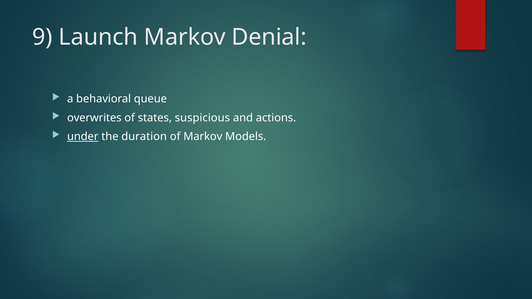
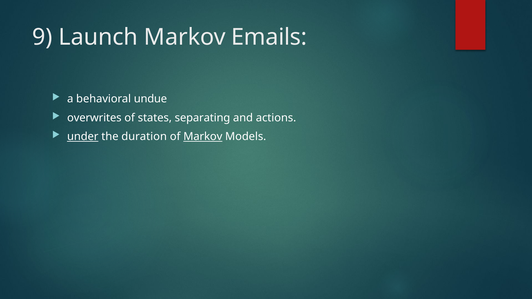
Denial: Denial -> Emails
queue: queue -> undue
suspicious: suspicious -> separating
Markov at (203, 137) underline: none -> present
